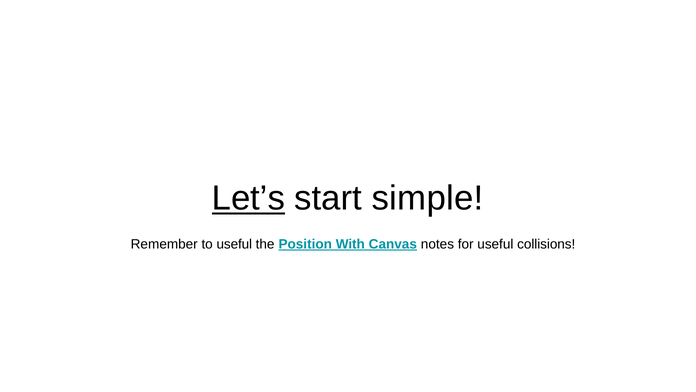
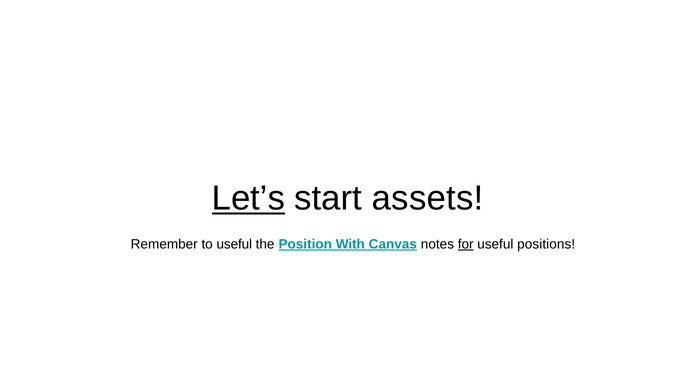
simple: simple -> assets
for underline: none -> present
collisions: collisions -> positions
